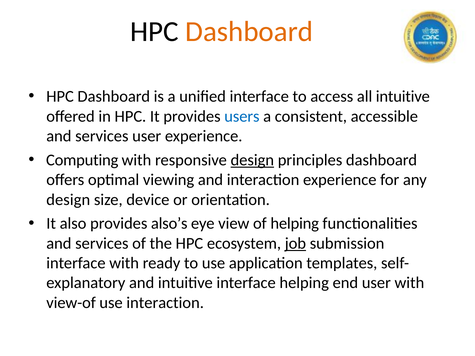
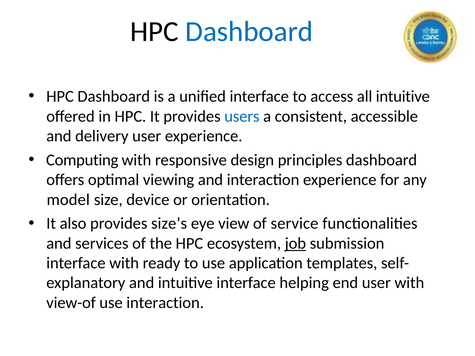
Dashboard at (249, 32) colour: orange -> blue
services at (102, 136): services -> delivery
design at (252, 160) underline: present -> none
design at (68, 200): design -> model
also’s: also’s -> size’s
of helping: helping -> service
